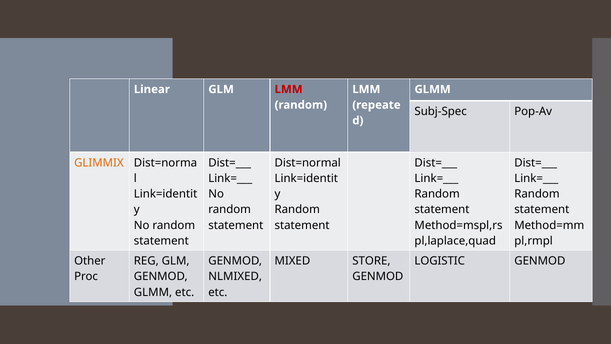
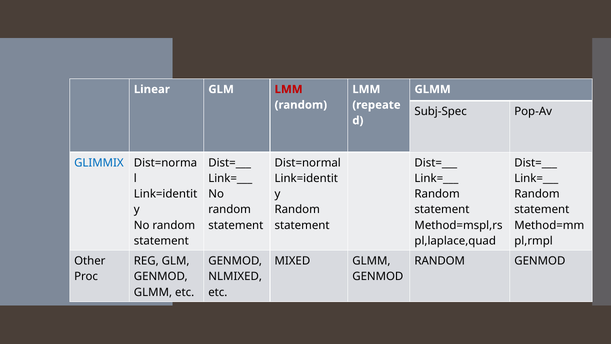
GLIMMIX colour: orange -> blue
MIXED STORE: STORE -> GLMM
LOGISTIC at (440, 261): LOGISTIC -> RANDOM
